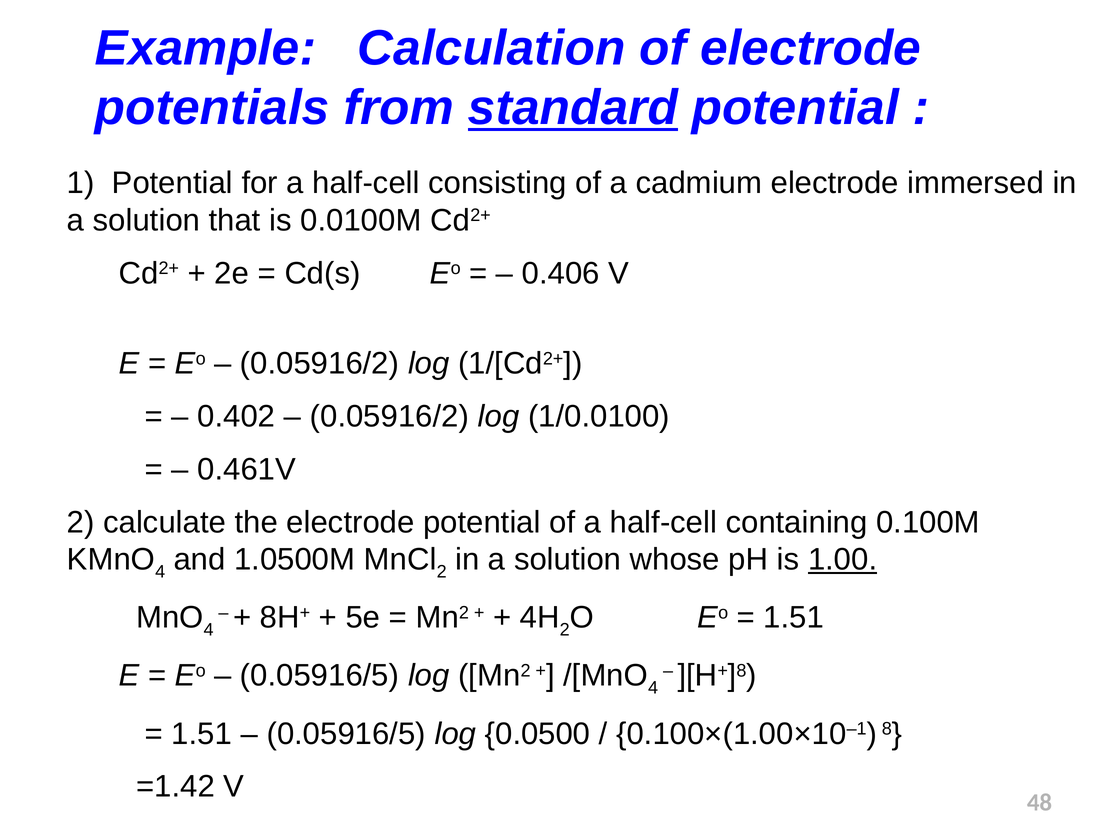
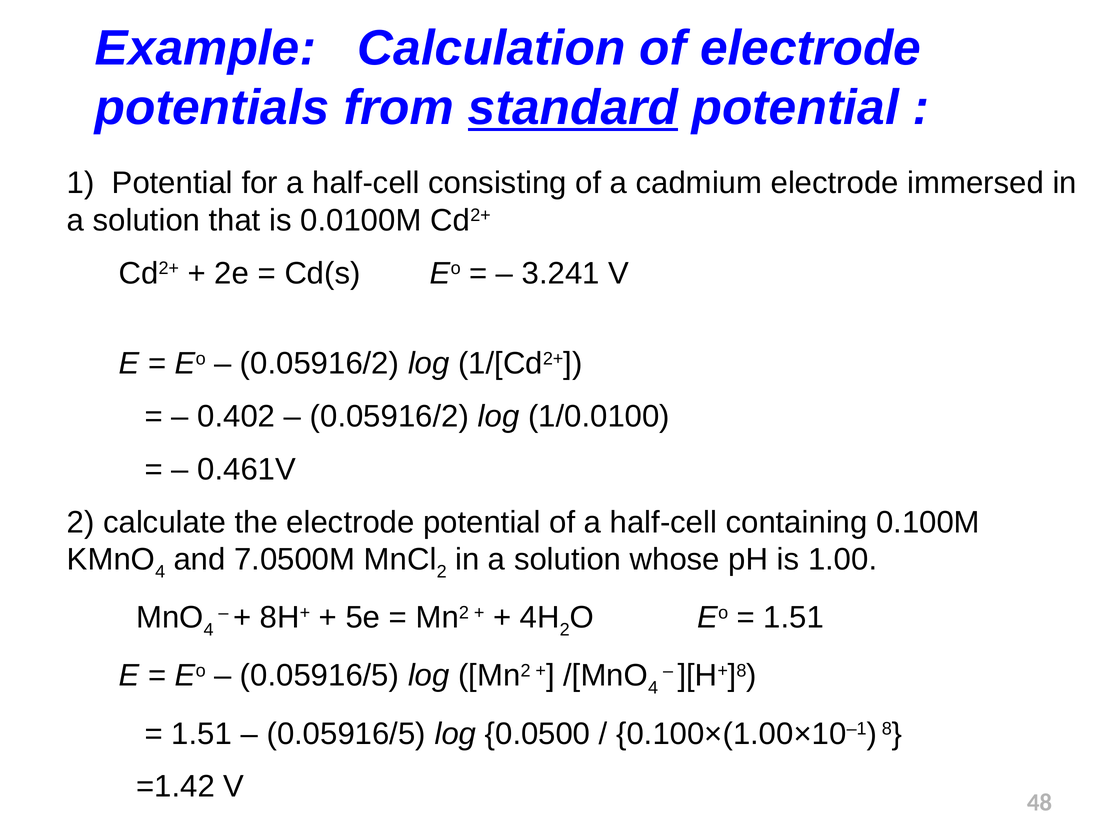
0.406: 0.406 -> 3.241
1.0500M: 1.0500M -> 7.0500M
1.00 underline: present -> none
